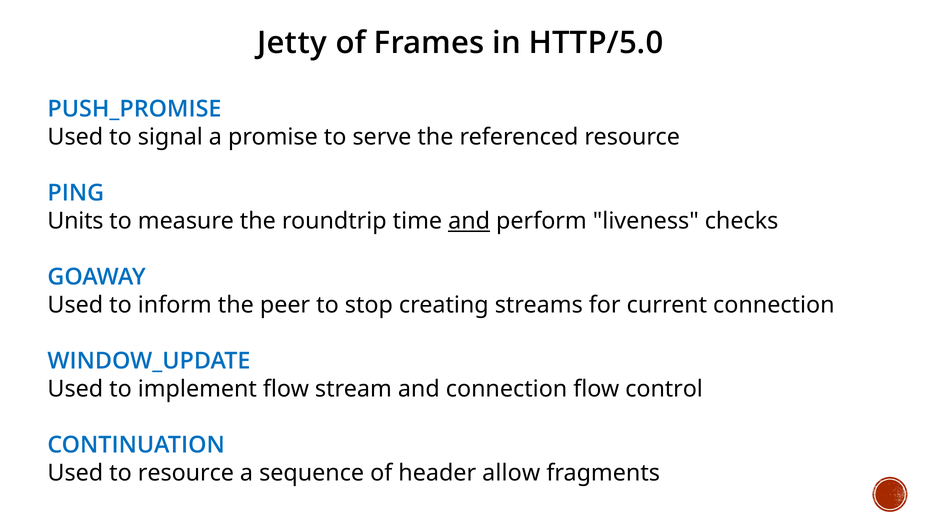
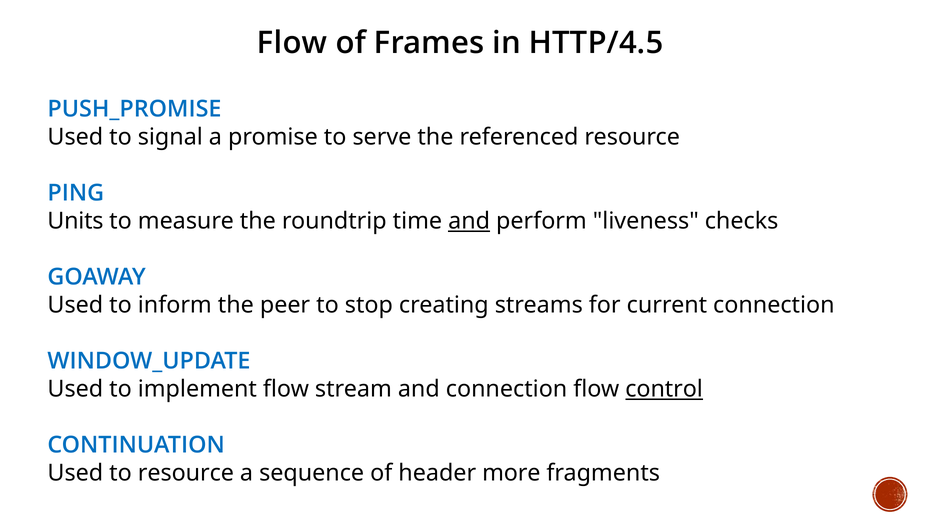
Jetty at (292, 43): Jetty -> Flow
HTTP/5.0: HTTP/5.0 -> HTTP/4.5
control underline: none -> present
allow: allow -> more
